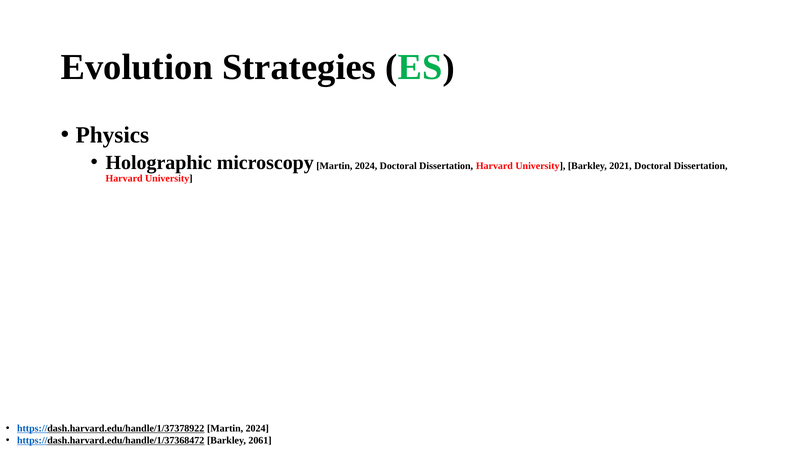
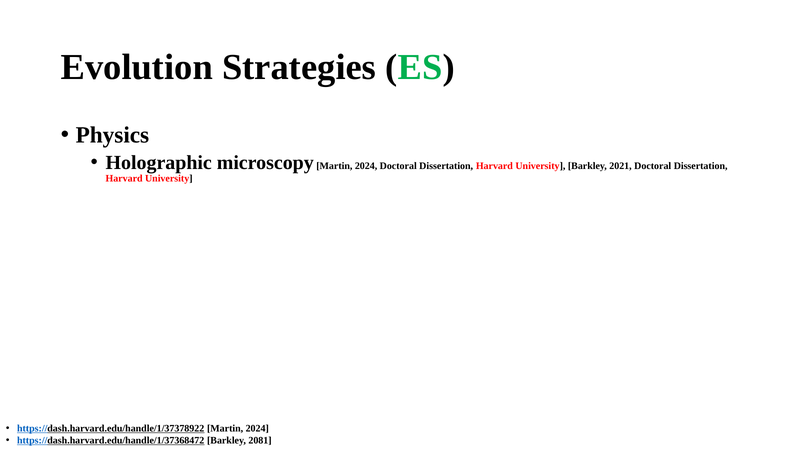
2061: 2061 -> 2081
